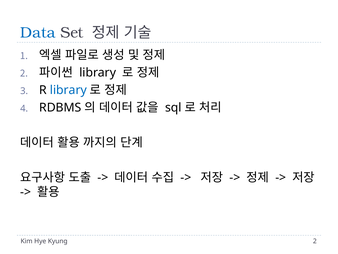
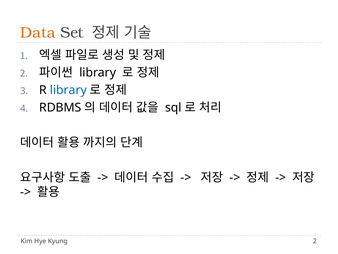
Data colour: blue -> orange
